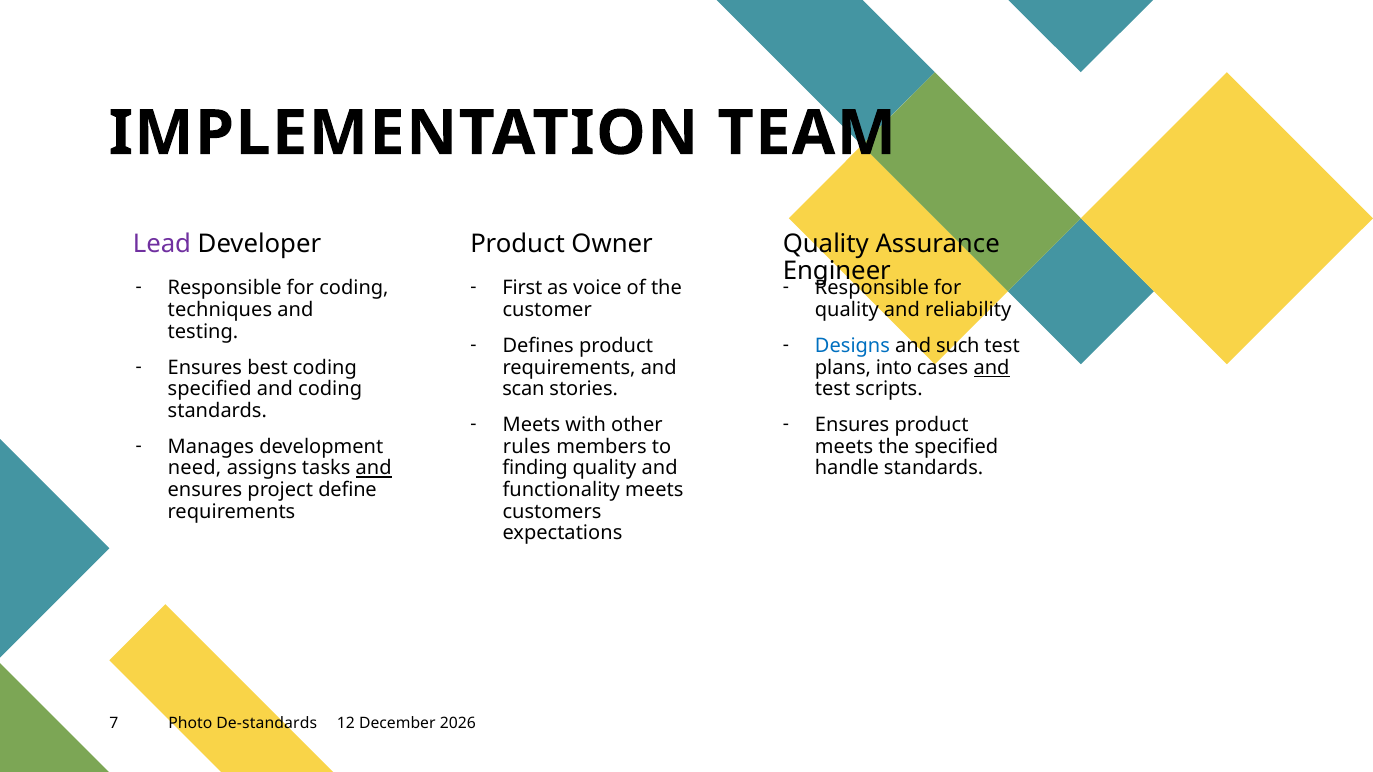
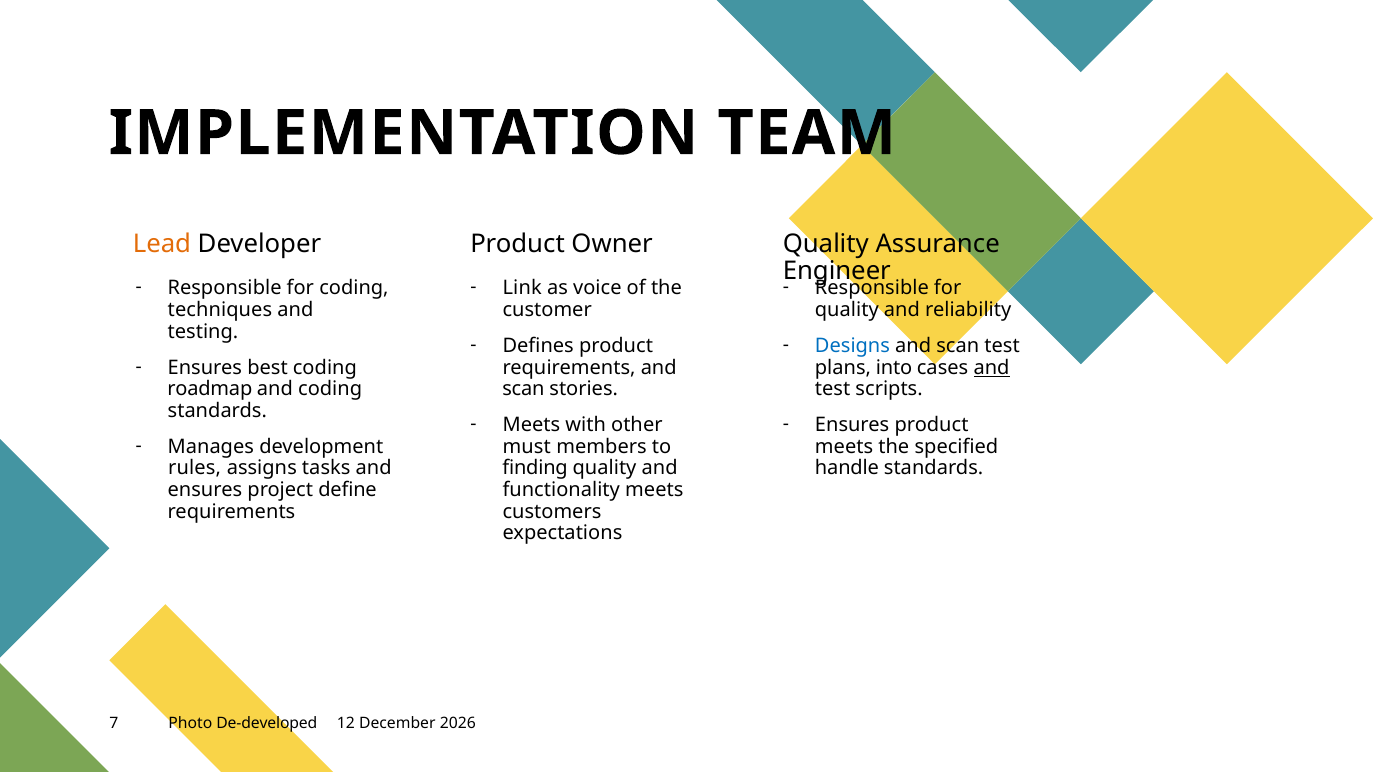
Lead colour: purple -> orange
First: First -> Link
such at (958, 346): such -> scan
specified at (210, 389): specified -> roadmap
rules: rules -> must
need: need -> rules
and at (374, 469) underline: present -> none
De-standards: De-standards -> De-developed
